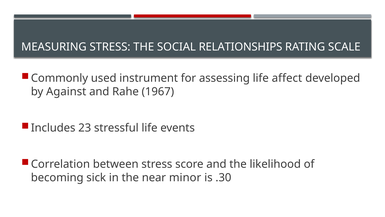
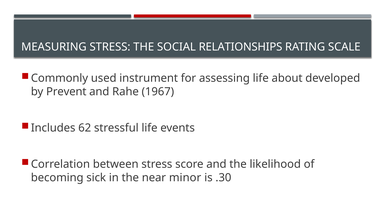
affect: affect -> about
Against: Against -> Prevent
23: 23 -> 62
